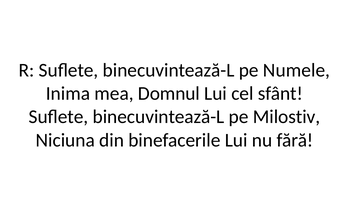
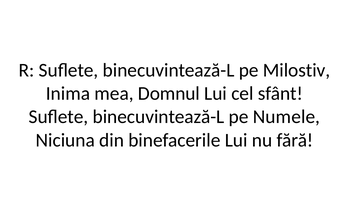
Numele: Numele -> Milostiv
Milostiv: Milostiv -> Numele
